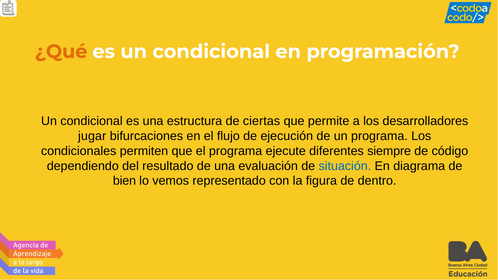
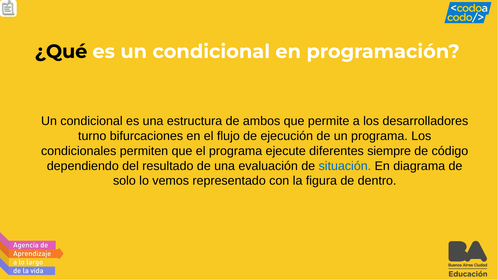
¿Qué colour: orange -> black
ciertas: ciertas -> ambos
jugar: jugar -> turno
bien: bien -> solo
